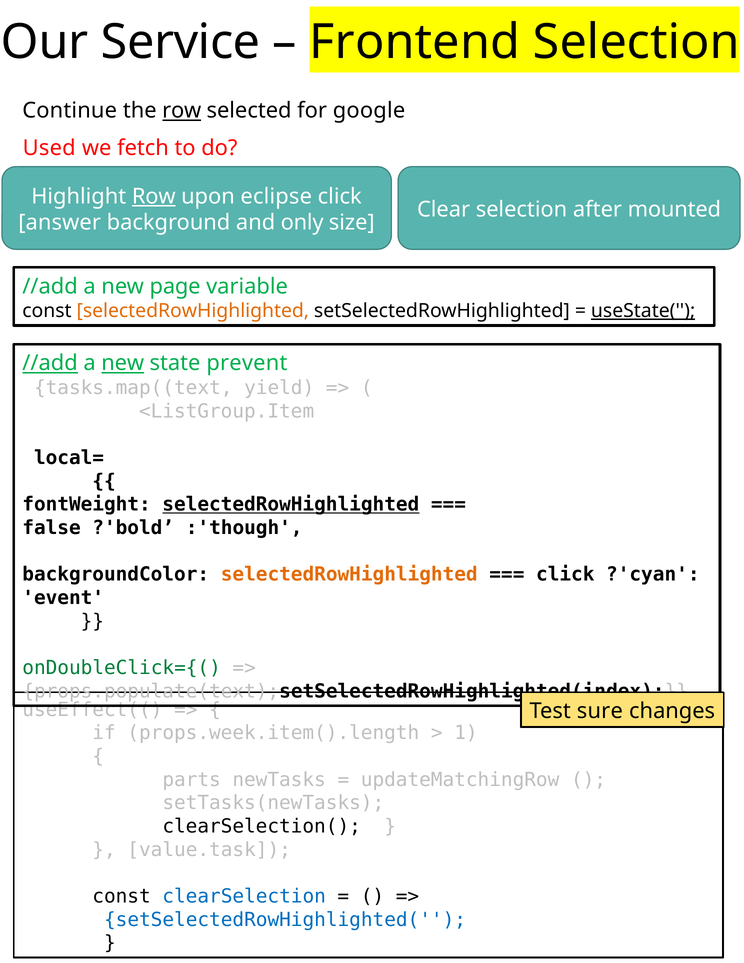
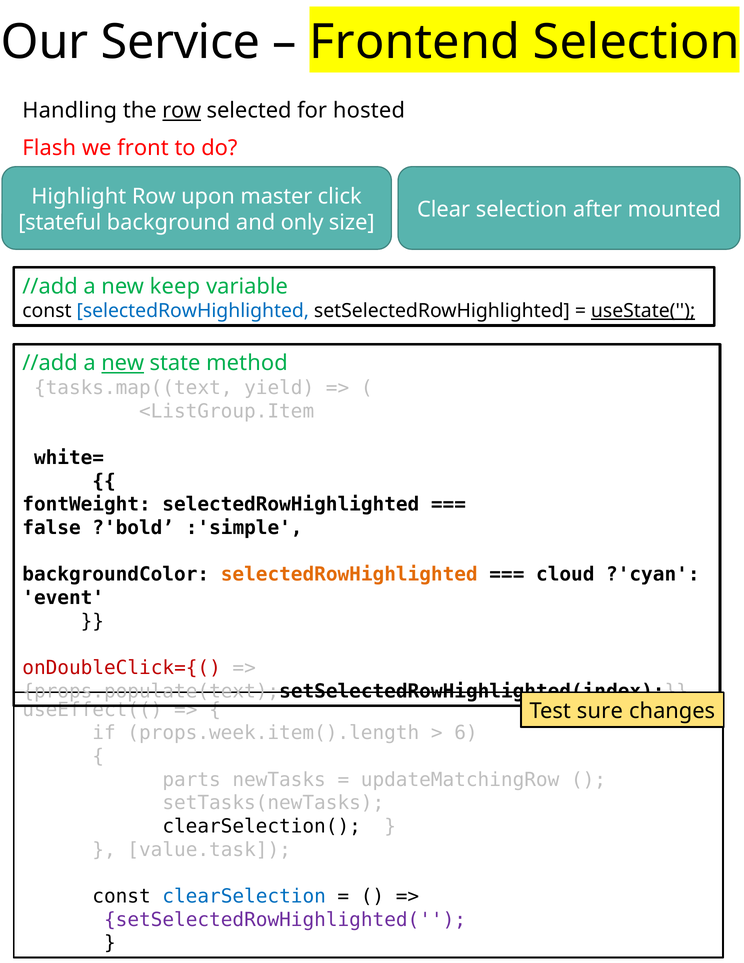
Continue: Continue -> Handling
google: google -> hosted
Used: Used -> Flash
fetch: fetch -> front
Row at (154, 196) underline: present -> none
eclipse: eclipse -> master
answer: answer -> stateful
page: page -> keep
selectedRowHighlighted at (193, 311) colour: orange -> blue
//add at (50, 363) underline: present -> none
prevent: prevent -> method
local=: local= -> white=
selectedRowHighlighted at (291, 504) underline: present -> none
:'though: :'though -> :'simple
click at (565, 574): click -> cloud
onDoubleClick={( colour: green -> red
1: 1 -> 6
setSelectedRowHighlighted( colour: blue -> purple
